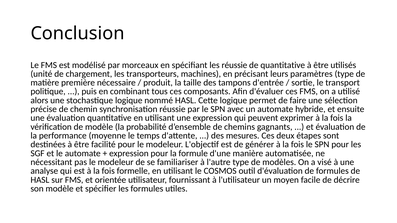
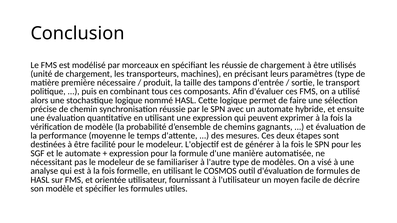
quantitative at (283, 65): quantitative -> chargement
